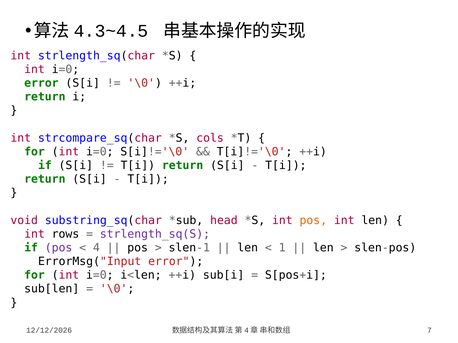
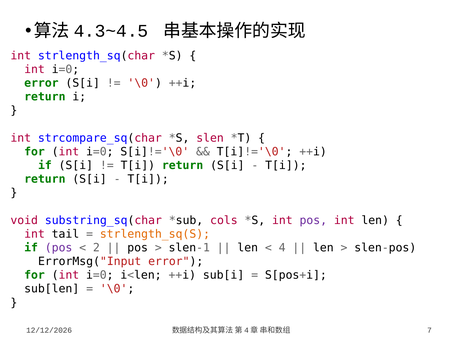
cols: cols -> slen
head: head -> cols
pos at (313, 221) colour: orange -> purple
rows: rows -> tail
strlength_sq(S colour: purple -> orange
4: 4 -> 2
1: 1 -> 4
